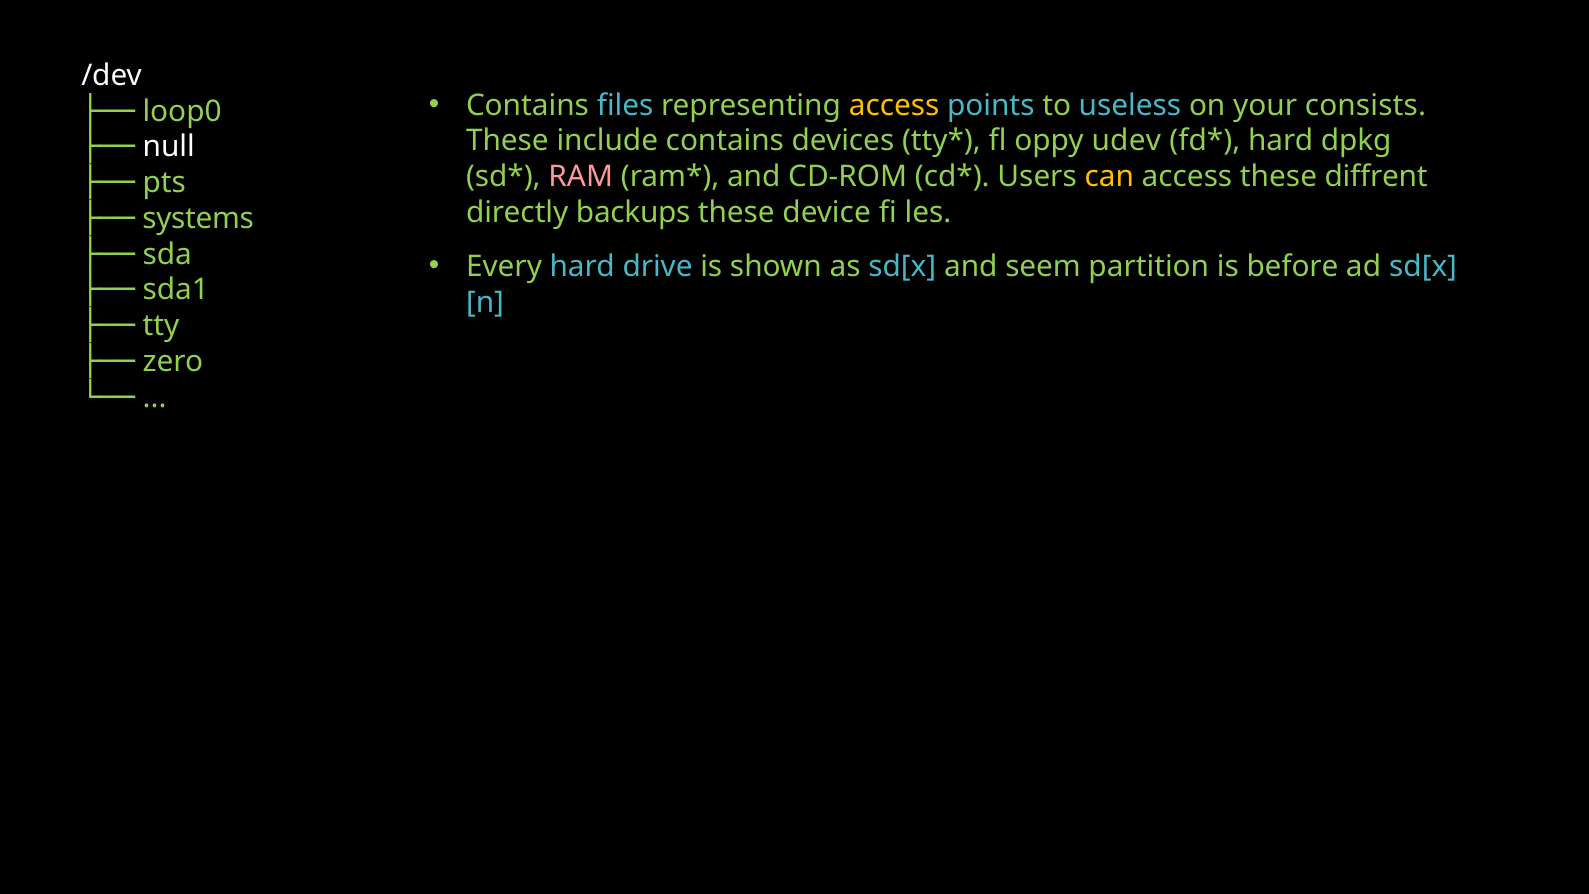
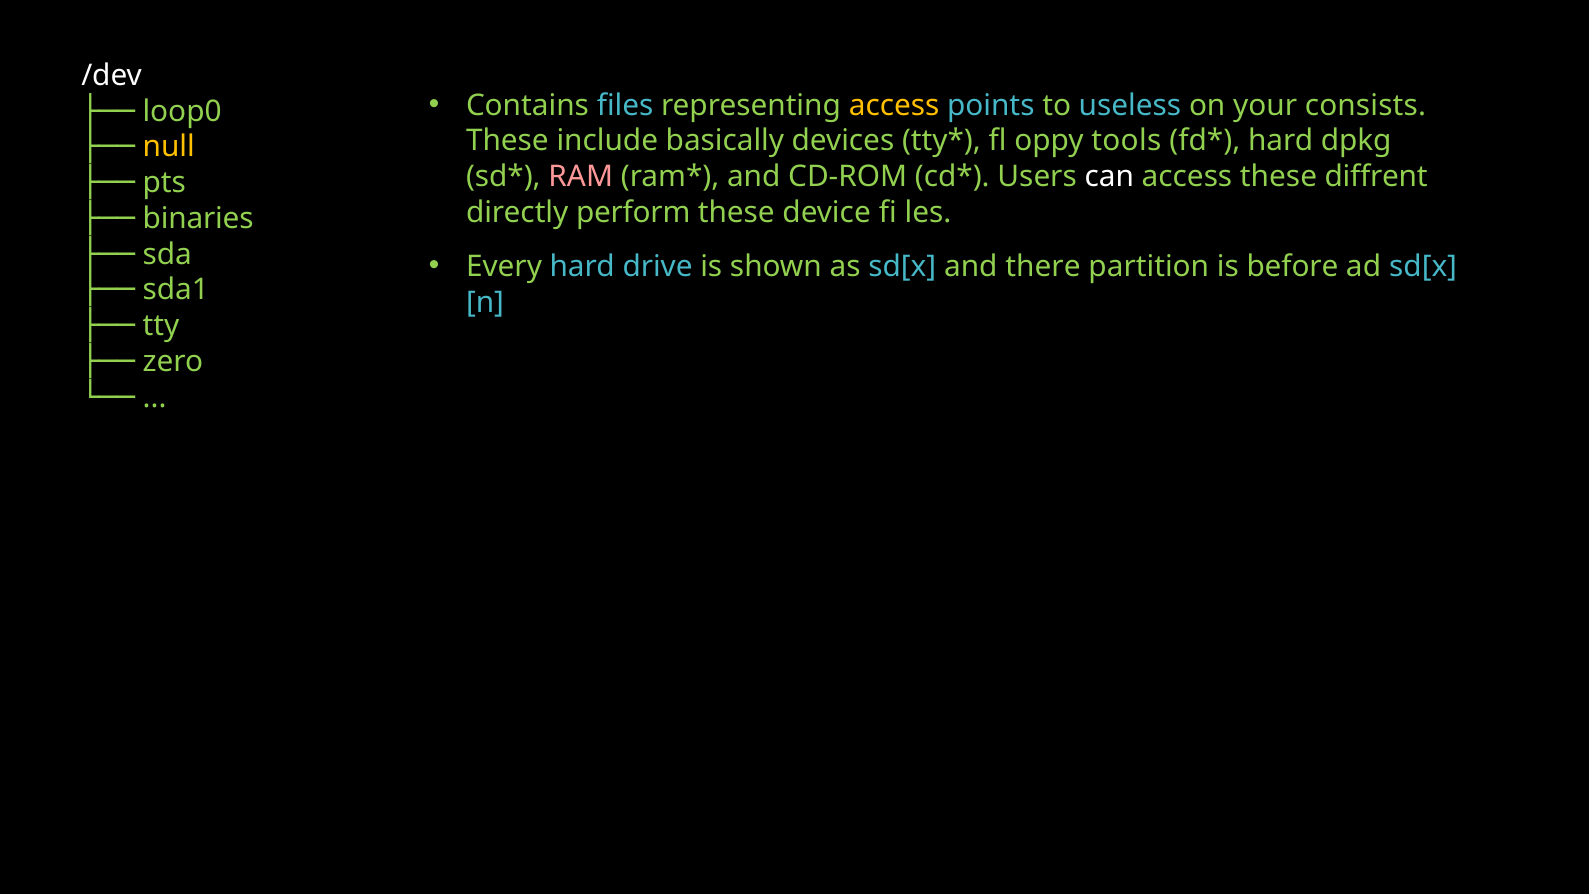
include contains: contains -> basically
udev: udev -> tools
null colour: white -> yellow
can colour: yellow -> white
backups: backups -> perform
systems: systems -> binaries
seem: seem -> there
